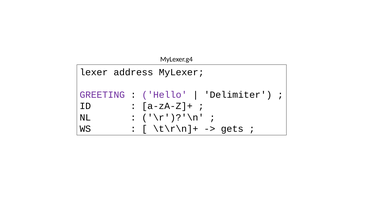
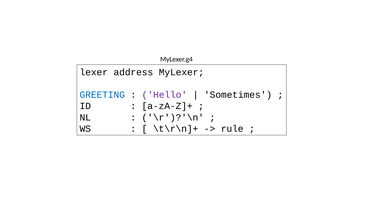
GREETING colour: purple -> blue
Delimiter: Delimiter -> Sometimes
gets: gets -> rule
